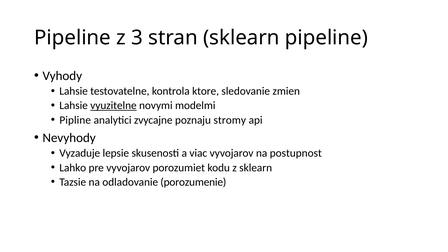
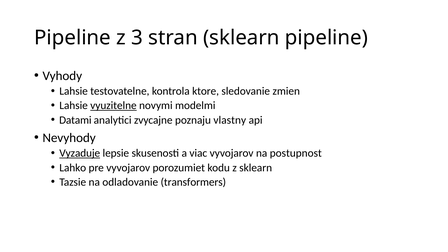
Pipline: Pipline -> Datami
stromy: stromy -> vlastny
Vyzaduje underline: none -> present
porozumenie: porozumenie -> transformers
